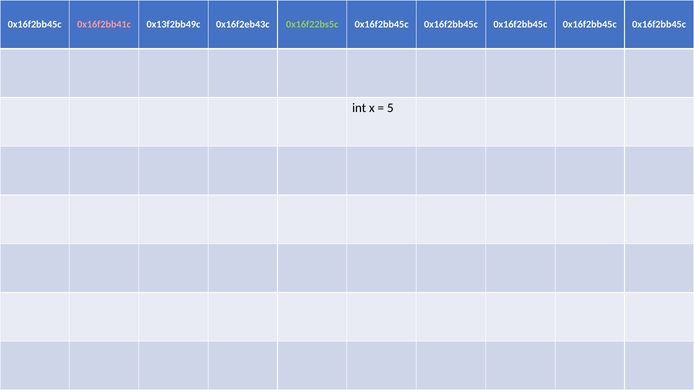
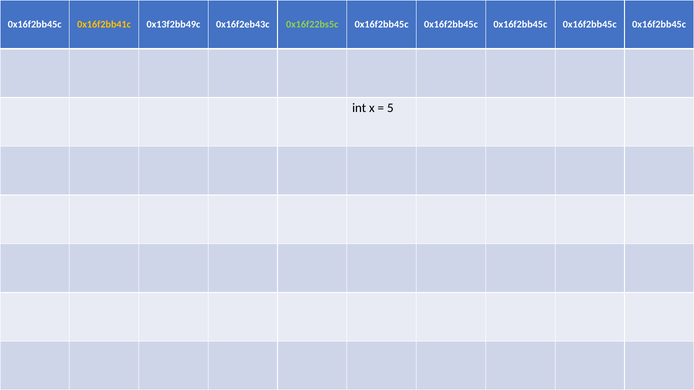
0x16f2bb41c colour: pink -> yellow
